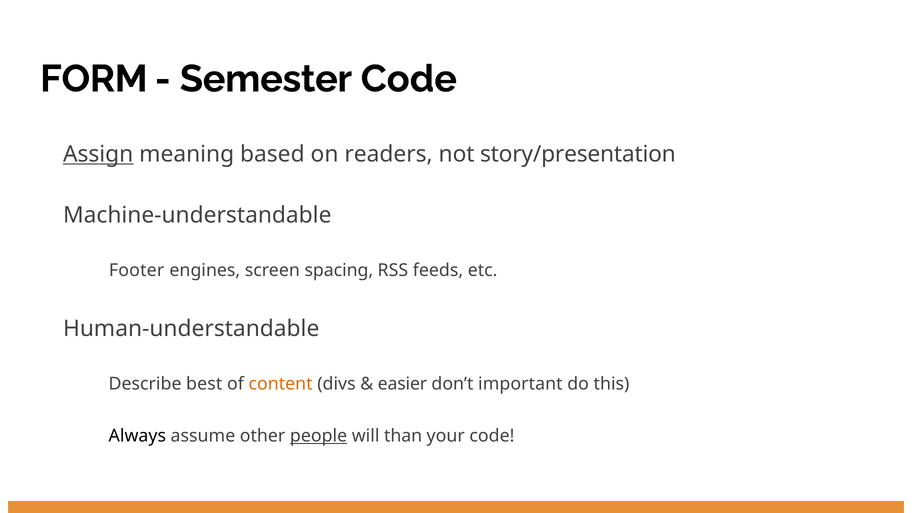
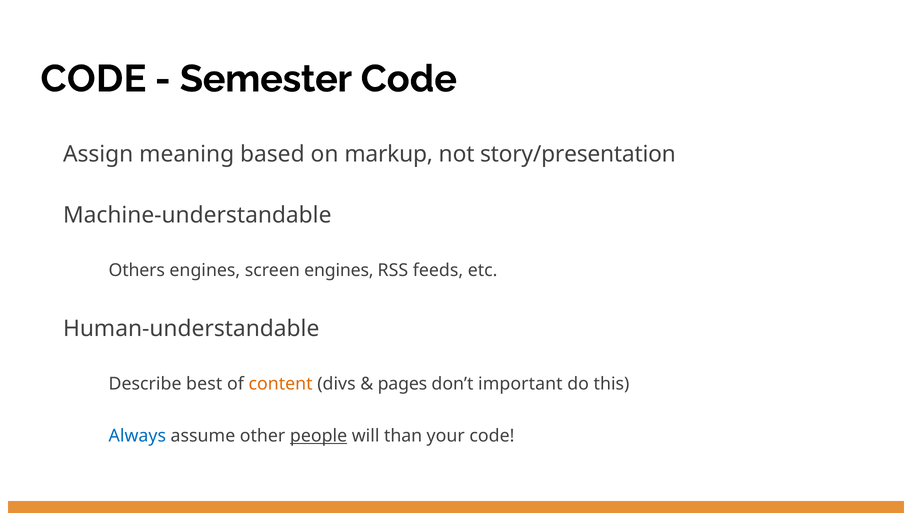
FORM at (94, 79): FORM -> CODE
Assign underline: present -> none
readers: readers -> markup
Footer: Footer -> Others
screen spacing: spacing -> engines
easier: easier -> pages
Always colour: black -> blue
